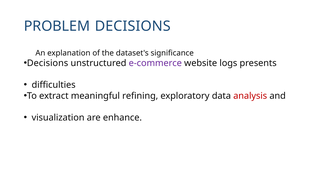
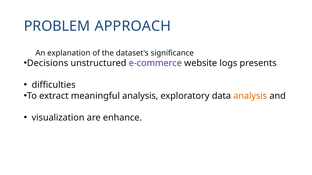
PROBLEM DECISIONS: DECISIONS -> APPROACH
meaningful refining: refining -> analysis
analysis at (250, 96) colour: red -> orange
